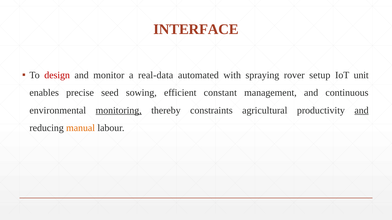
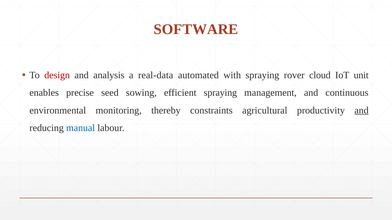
INTERFACE: INTERFACE -> SOFTWARE
monitor: monitor -> analysis
setup: setup -> cloud
efficient constant: constant -> spraying
monitoring underline: present -> none
manual colour: orange -> blue
